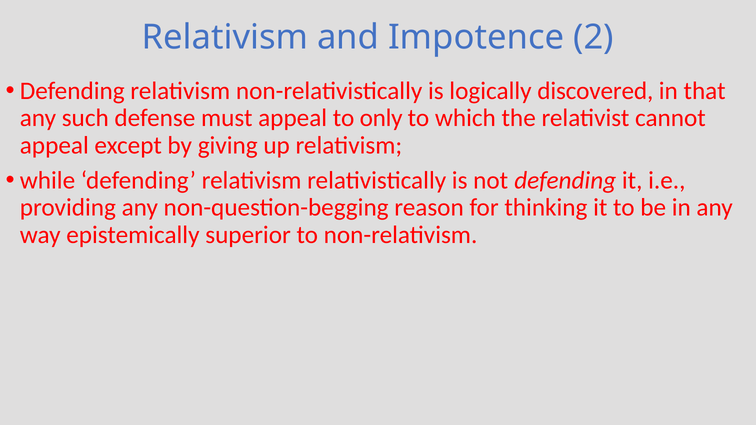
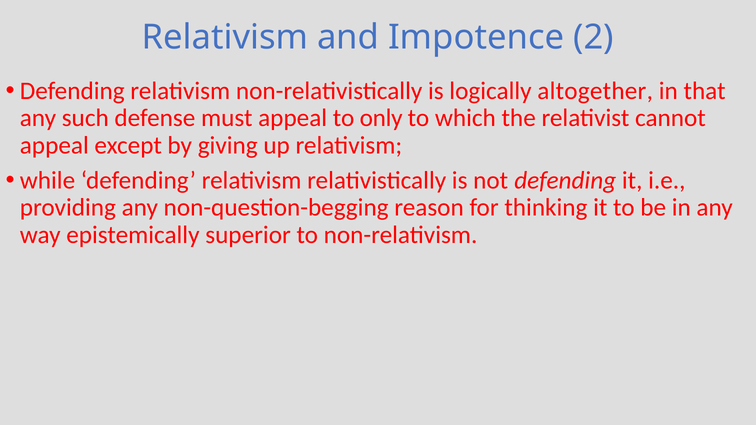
discovered: discovered -> altogether
